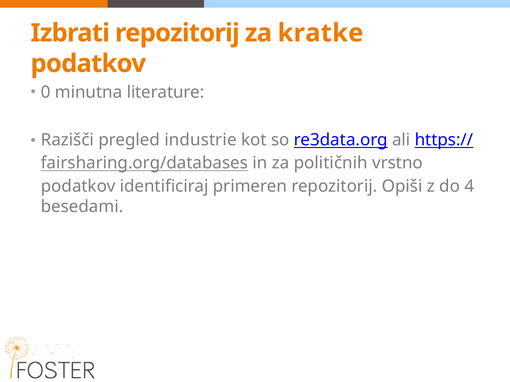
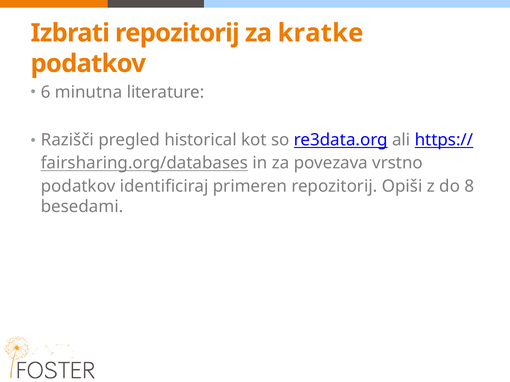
0: 0 -> 6
industrie: industrie -> historical
političnih: političnih -> povezava
4: 4 -> 8
